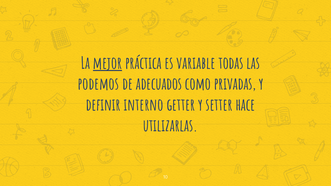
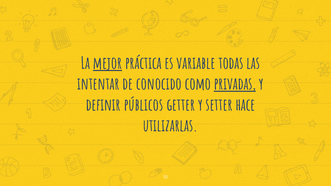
podemos: podemos -> intentar
adecuados: adecuados -> conocido
privadas underline: none -> present
interno: interno -> públicos
